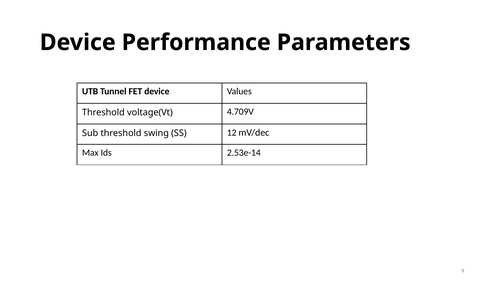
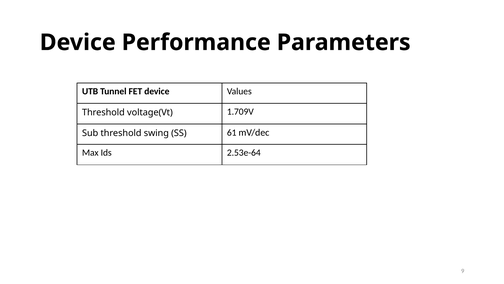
4.709V: 4.709V -> 1.709V
12: 12 -> 61
2.53e-14: 2.53e-14 -> 2.53e-64
